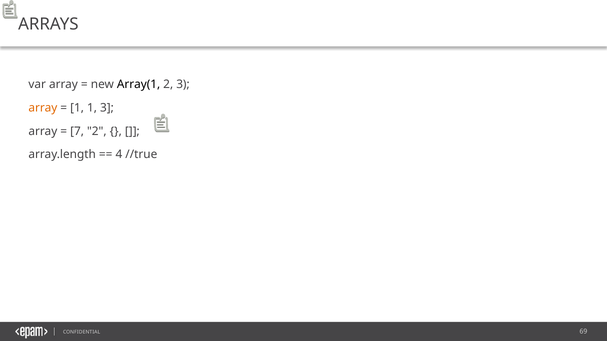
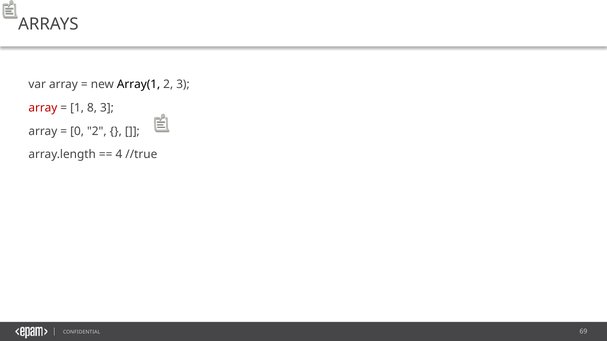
array at (43, 108) colour: orange -> red
1 1: 1 -> 8
7: 7 -> 0
